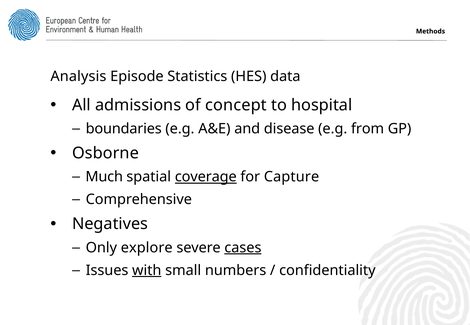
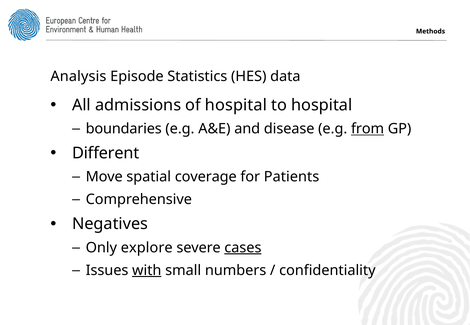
of concept: concept -> hospital
from underline: none -> present
Osborne: Osborne -> Different
Much: Much -> Move
coverage underline: present -> none
Capture: Capture -> Patients
